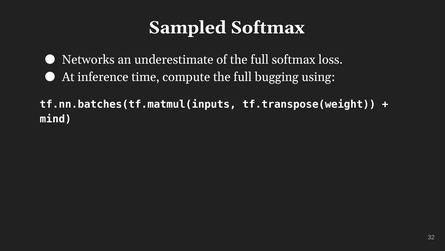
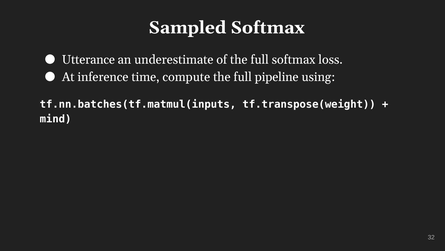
Networks: Networks -> Utterance
bugging: bugging -> pipeline
